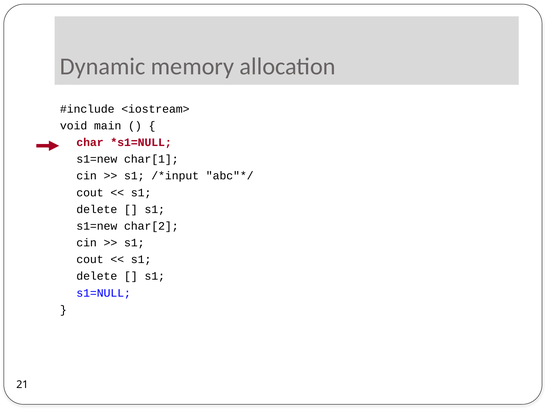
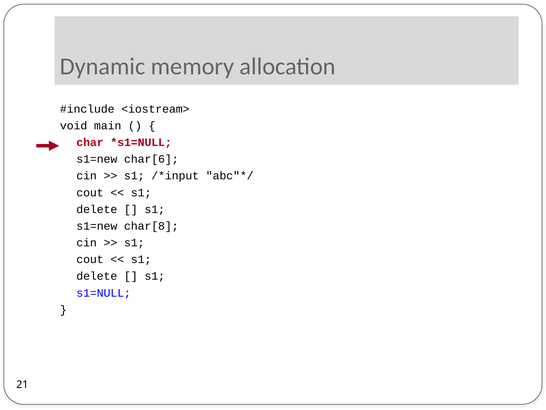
char[1: char[1 -> char[6
char[2: char[2 -> char[8
